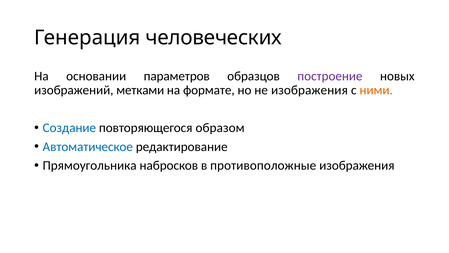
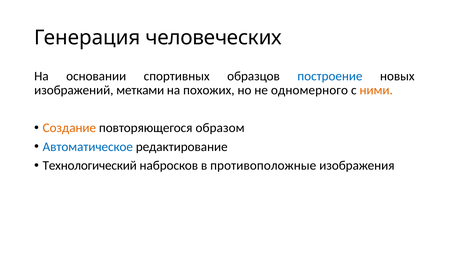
параметров: параметров -> спортивных
построение colour: purple -> blue
формате: формате -> похожих
не изображения: изображения -> одномерного
Создание colour: blue -> orange
Прямоугольника: Прямоугольника -> Технологический
